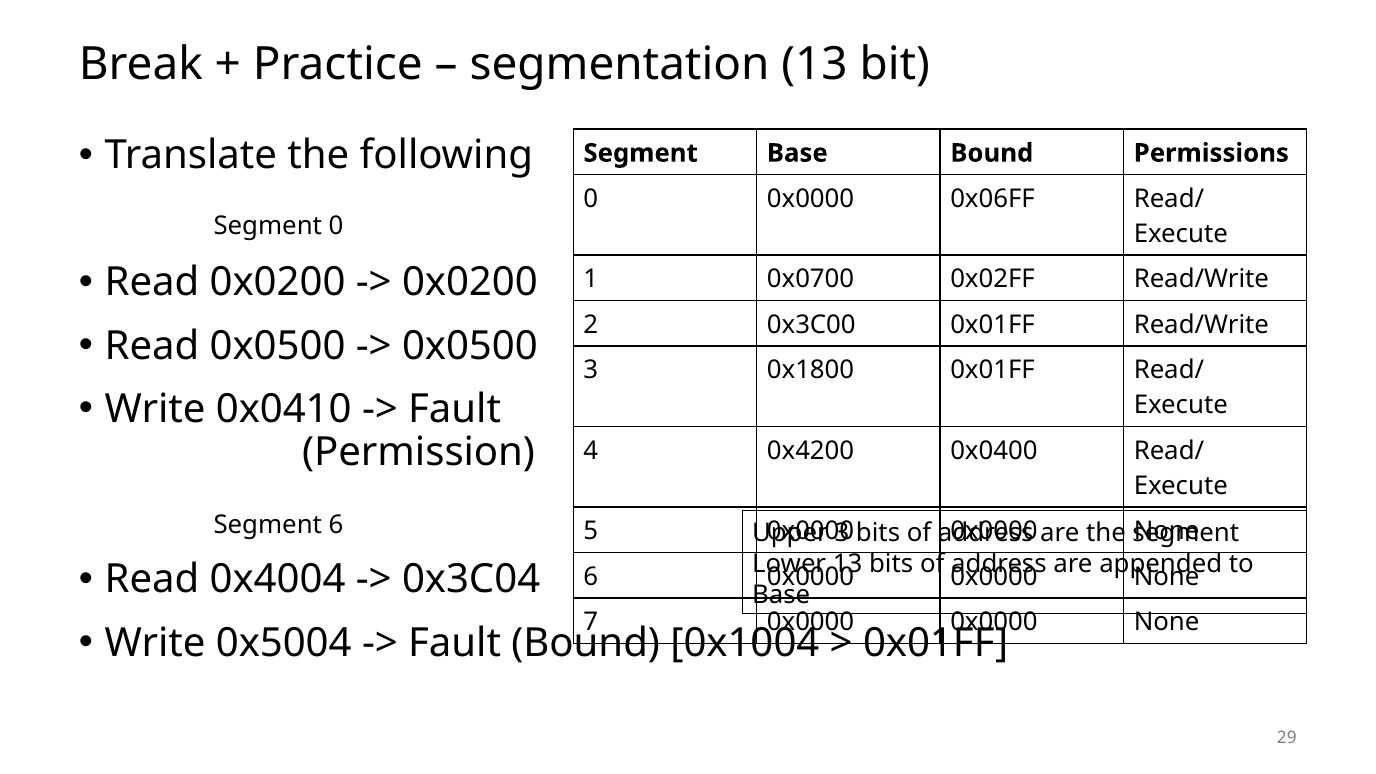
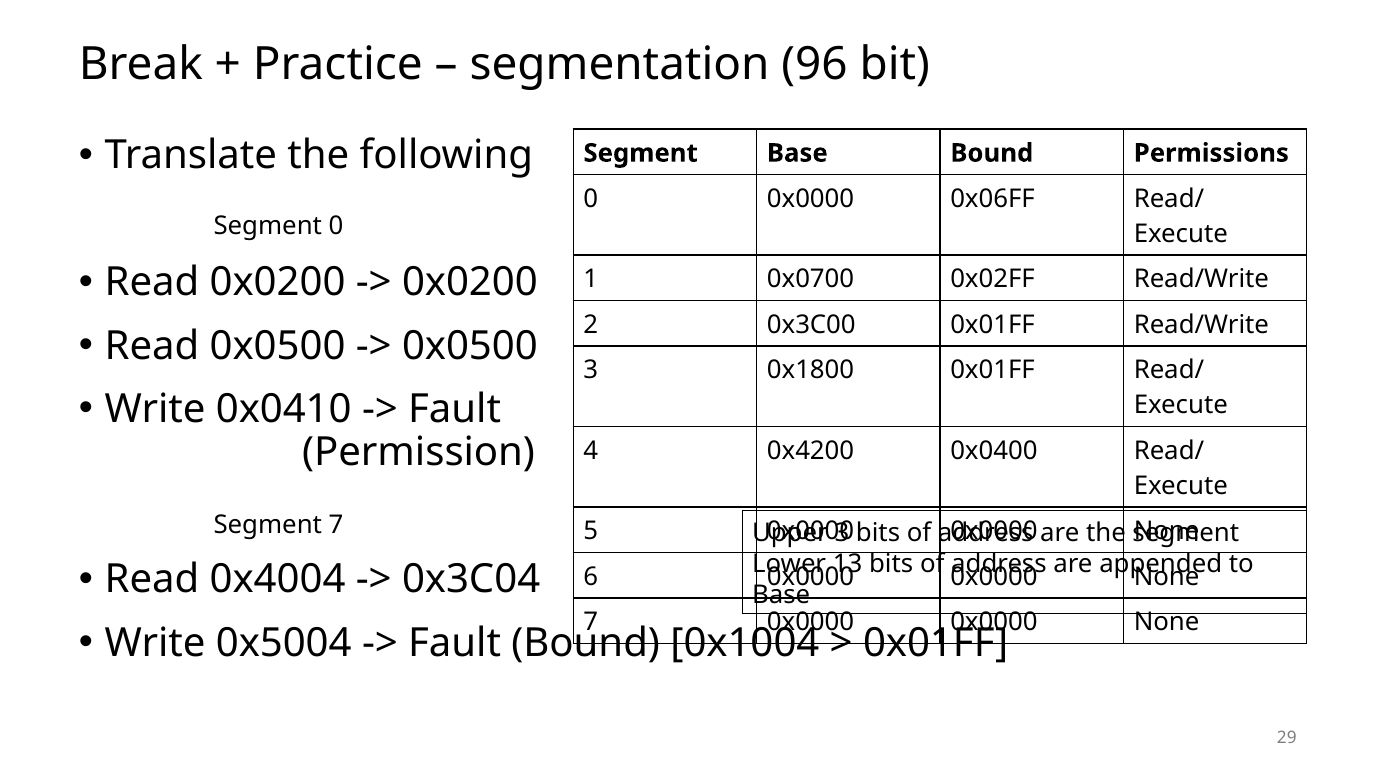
segmentation 13: 13 -> 96
Segment 6: 6 -> 7
